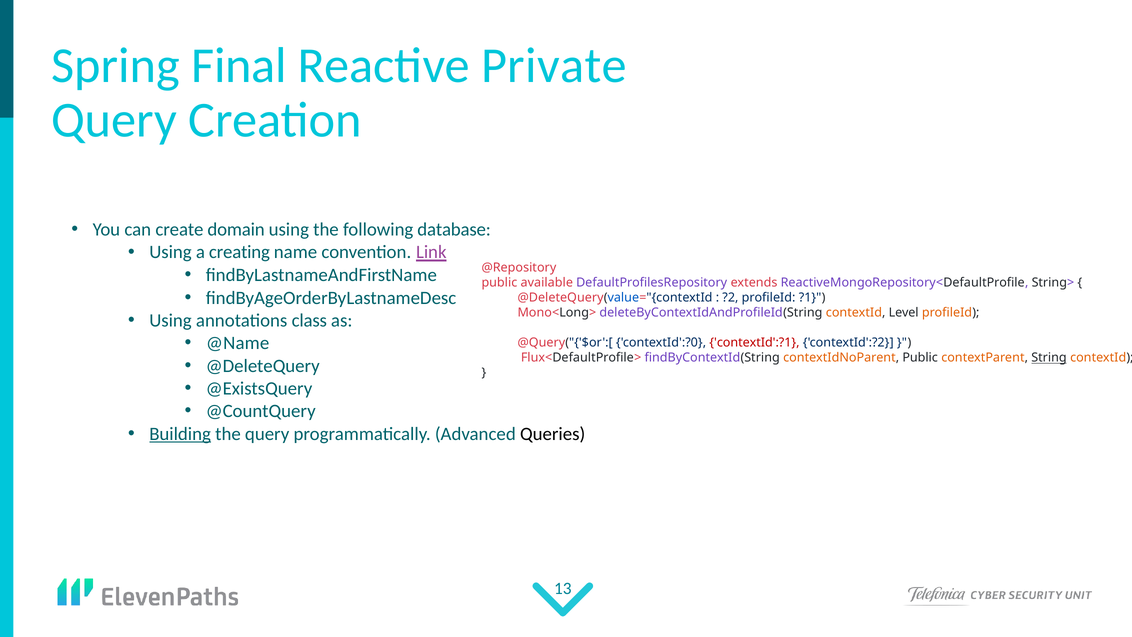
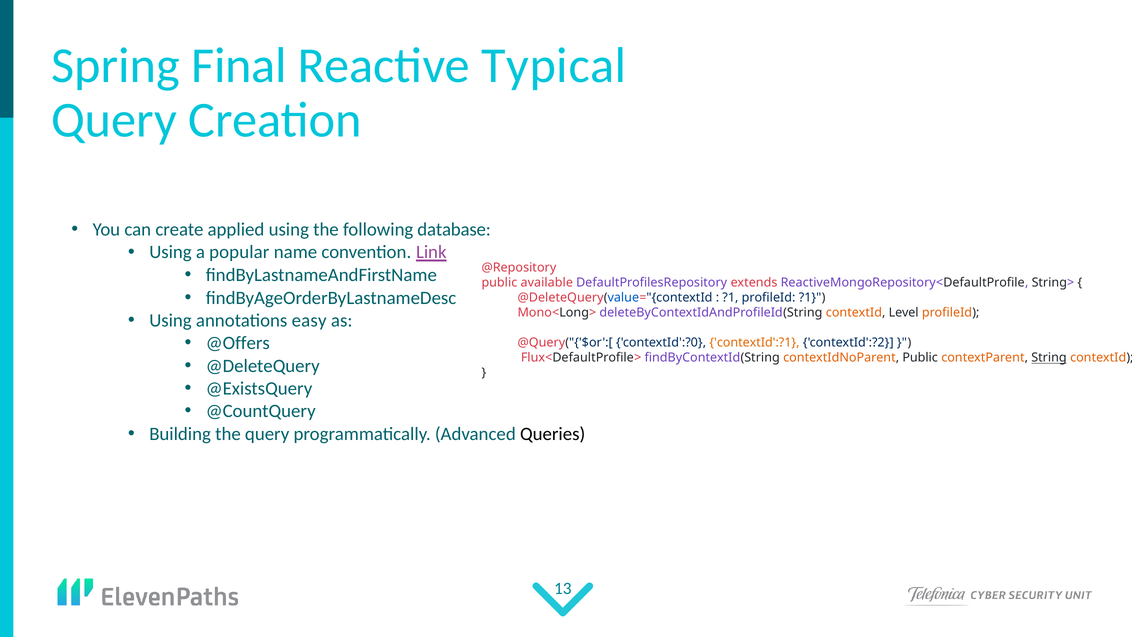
Private: Private -> Typical
domain: domain -> applied
creating: creating -> popular
?2 at (730, 297): ?2 -> ?1
class: class -> easy
@Name: @Name -> @Offers
contextId':?1 colour: red -> orange
Building underline: present -> none
